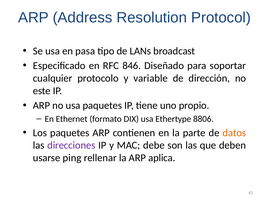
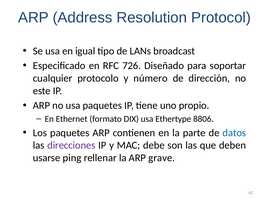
pasa: pasa -> igual
846: 846 -> 726
variable: variable -> número
datos colour: orange -> blue
aplica: aplica -> grave
